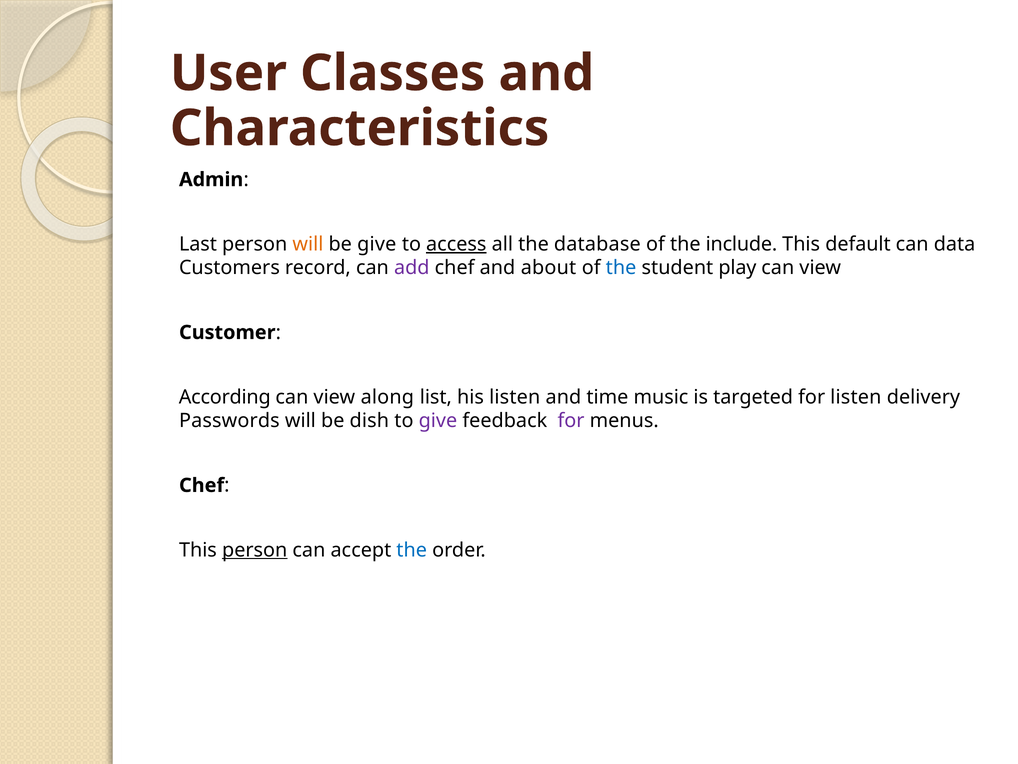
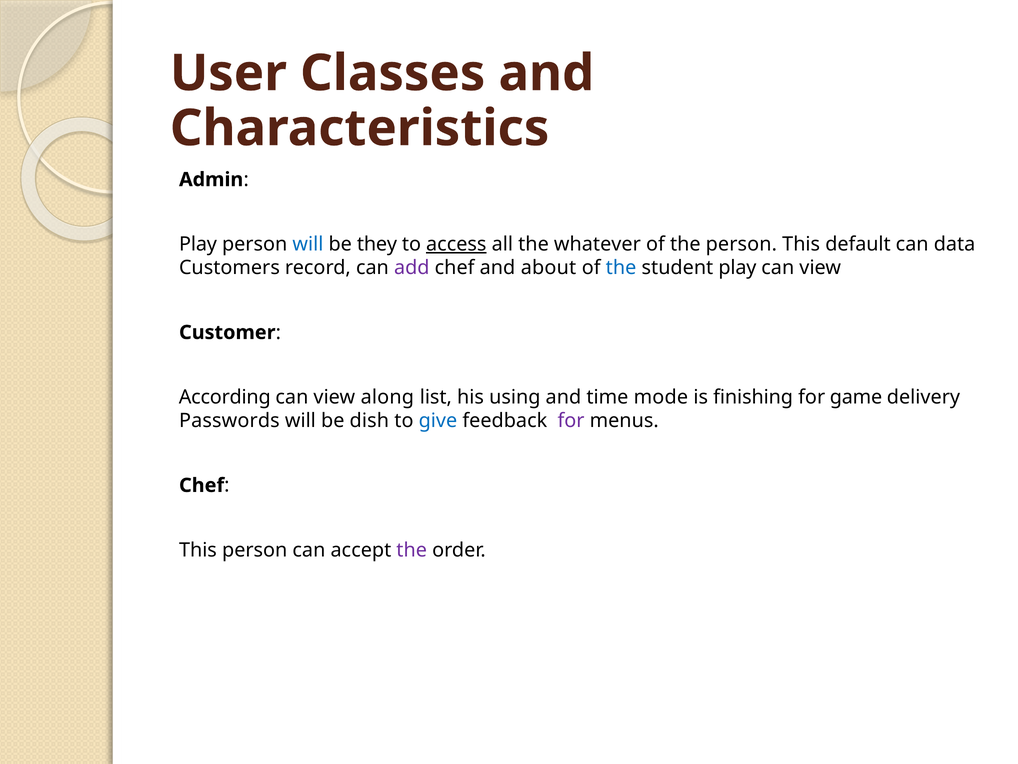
Last at (198, 244): Last -> Play
will at (308, 244) colour: orange -> blue
be give: give -> they
database: database -> whatever
the include: include -> person
his listen: listen -> using
music: music -> mode
targeted: targeted -> finishing
for listen: listen -> game
give at (438, 421) colour: purple -> blue
person at (255, 550) underline: present -> none
the at (412, 550) colour: blue -> purple
